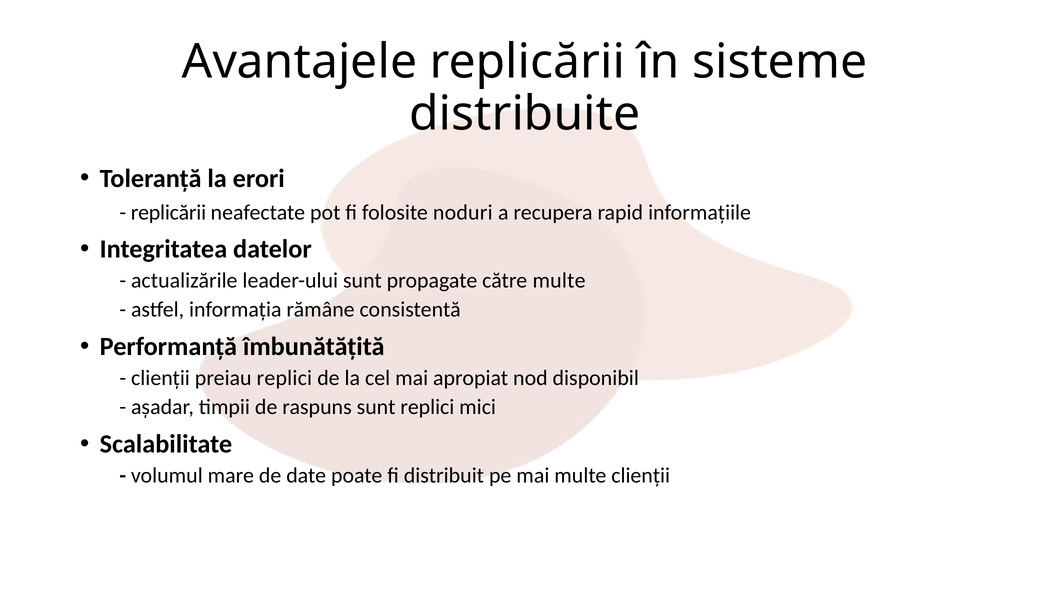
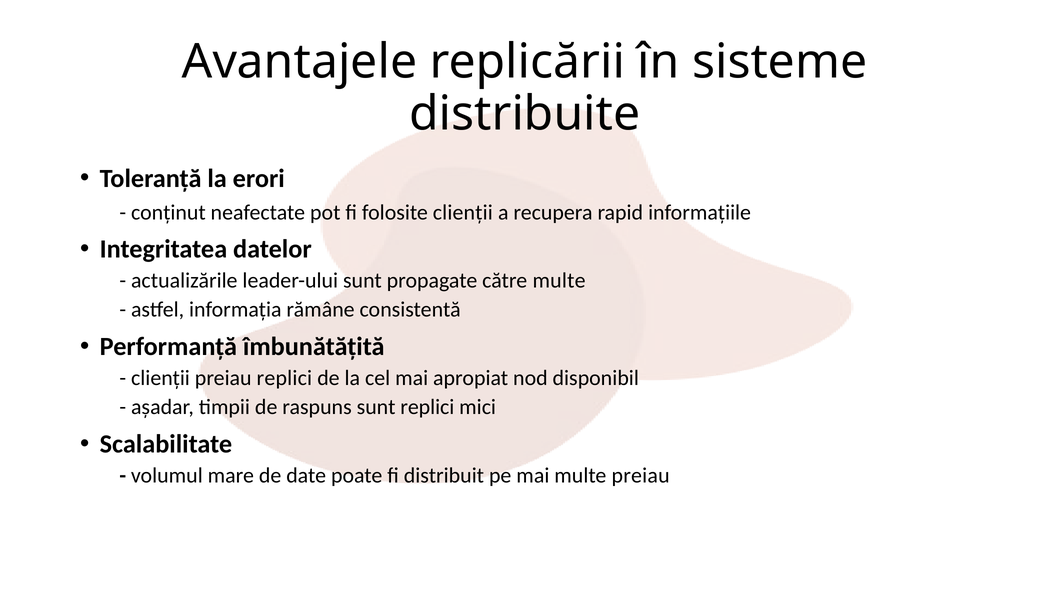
replicării at (168, 213): replicării -> conținut
folosite noduri: noduri -> clienții
multe clienții: clienții -> preiau
